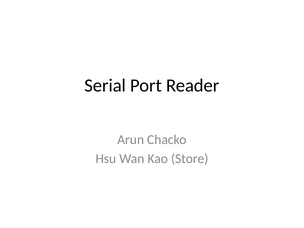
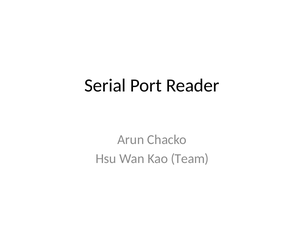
Store: Store -> Team
